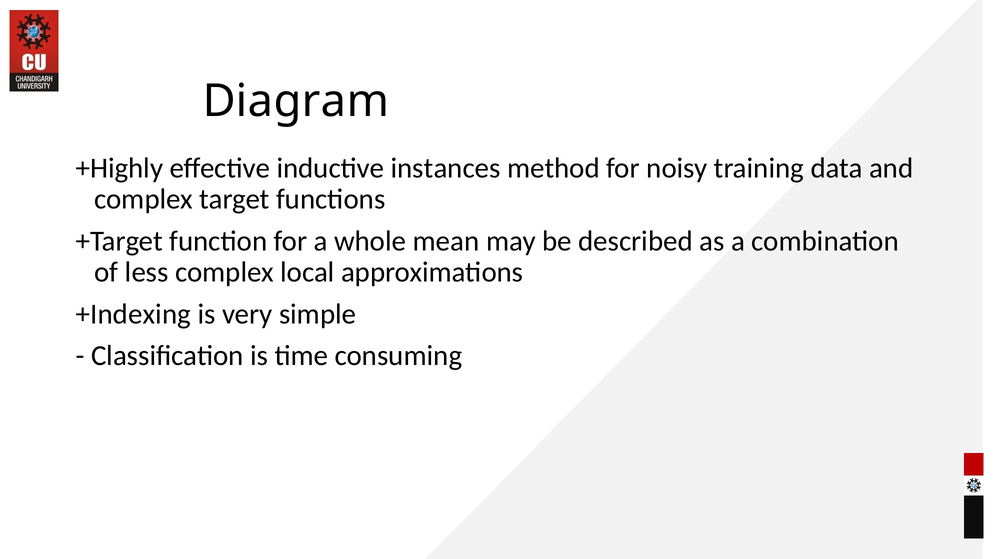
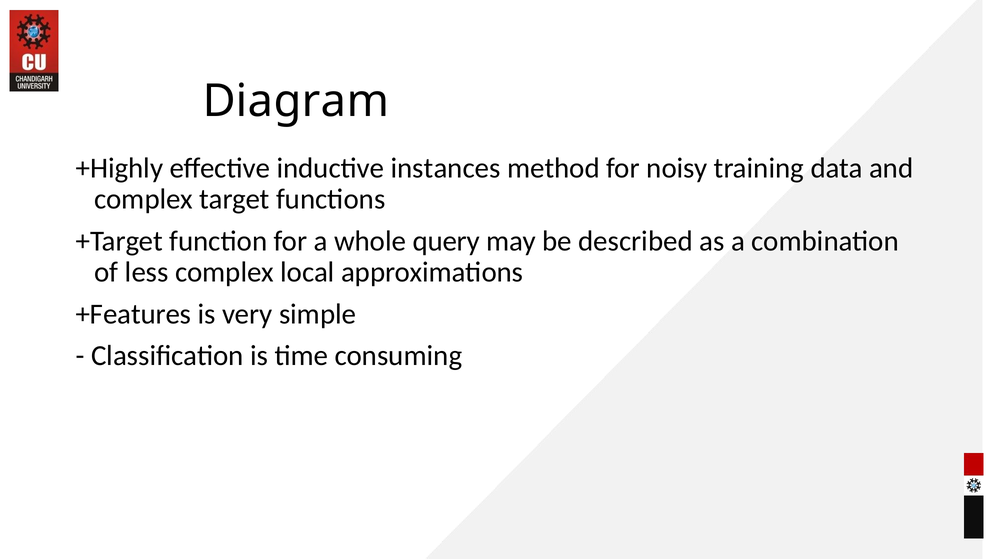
mean: mean -> query
+Indexing: +Indexing -> +Features
